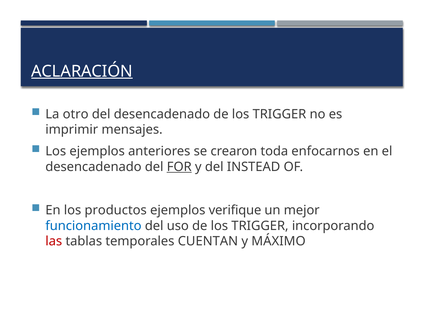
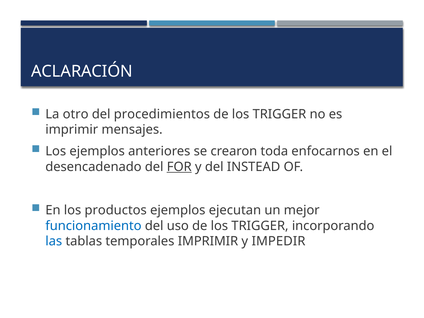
ACLARACIÓN underline: present -> none
del desencadenado: desencadenado -> procedimientos
verifique: verifique -> ejecutan
las colour: red -> blue
temporales CUENTAN: CUENTAN -> IMPRIMIR
MÁXIMO: MÁXIMO -> IMPEDIR
